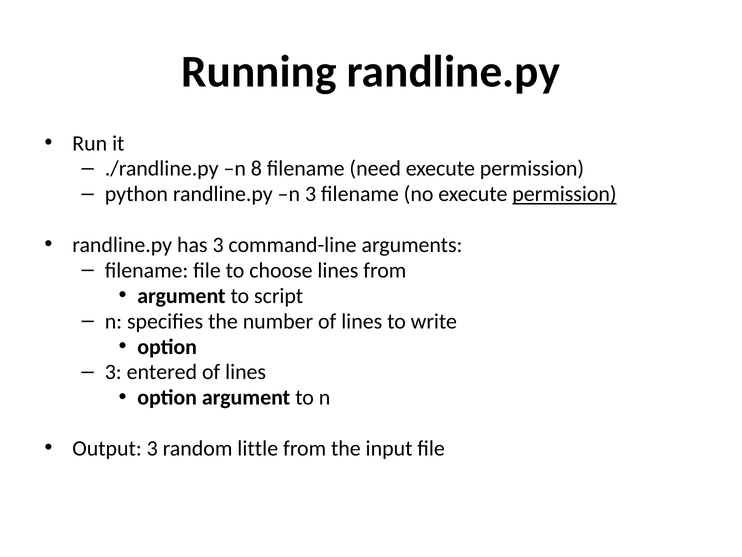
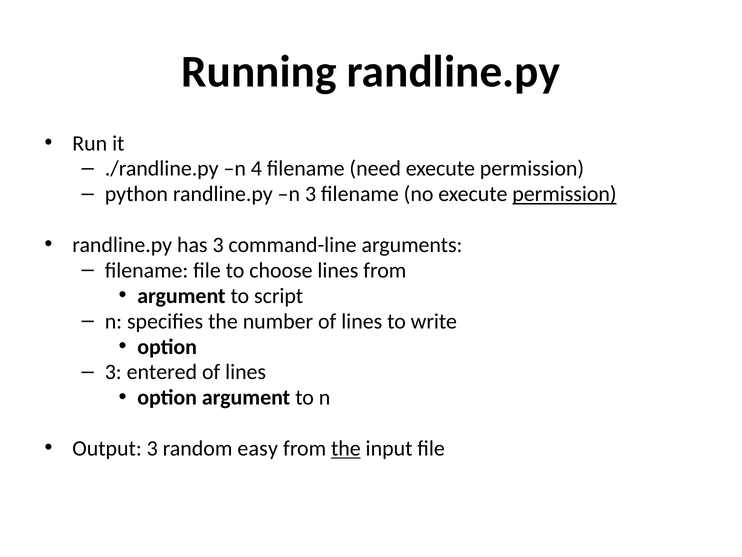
8: 8 -> 4
little: little -> easy
the at (346, 448) underline: none -> present
